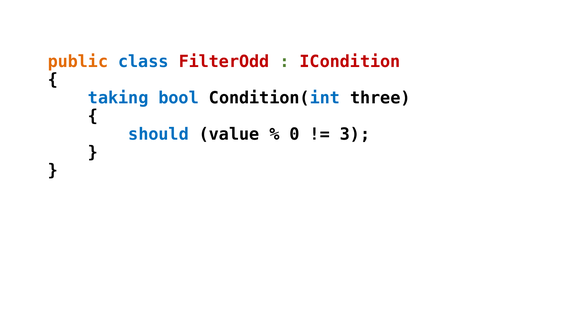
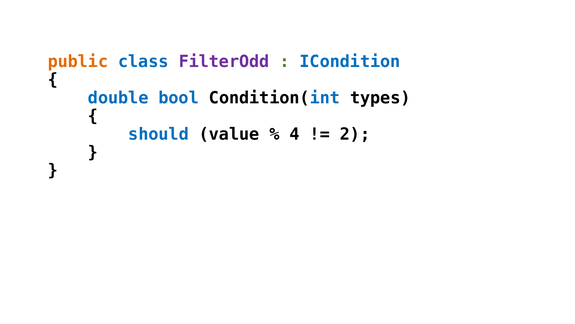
FilterOdd colour: red -> purple
ICondition colour: red -> blue
taking: taking -> double
three: three -> types
0: 0 -> 4
3: 3 -> 2
